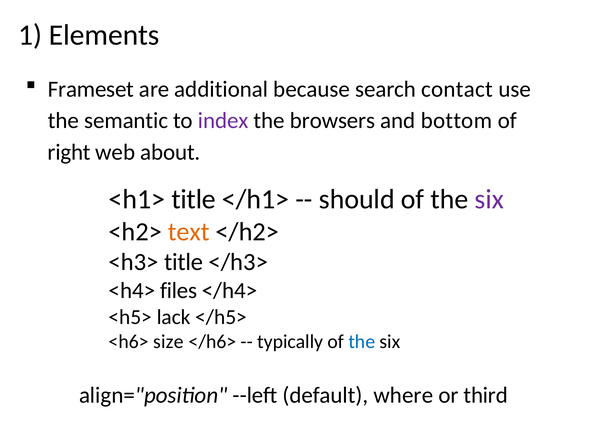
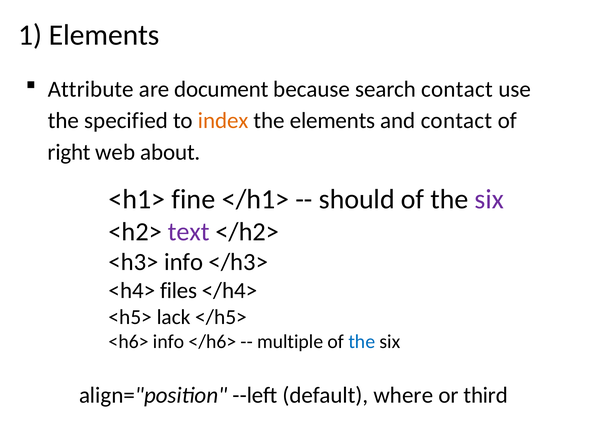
Frameset: Frameset -> Attribute
additional: additional -> document
semantic: semantic -> specified
index colour: purple -> orange
the browsers: browsers -> elements
and bottom: bottom -> contact
<h1> title: title -> fine
text colour: orange -> purple
<h3> title: title -> info
<h6> size: size -> info
typically: typically -> multiple
